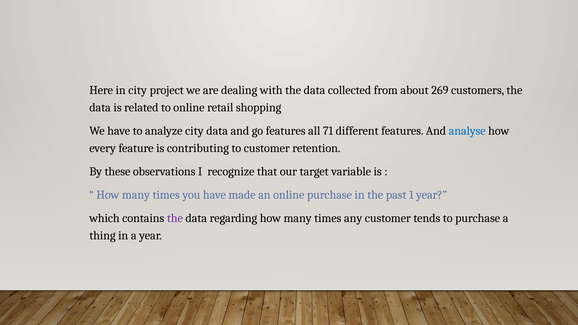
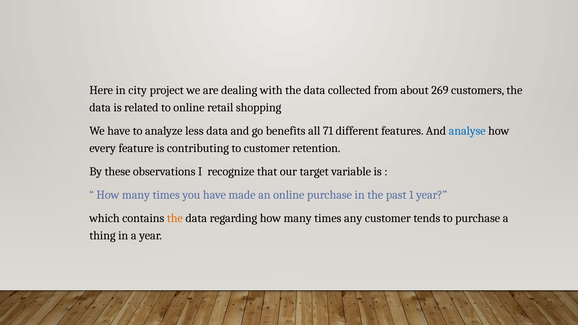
analyze city: city -> less
go features: features -> benefits
the at (175, 218) colour: purple -> orange
